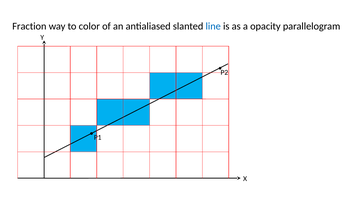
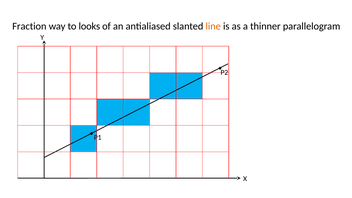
color: color -> looks
line colour: blue -> orange
opacity: opacity -> thinner
